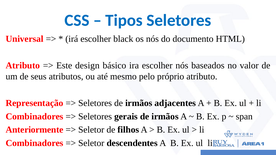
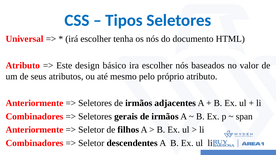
black: black -> tenha
Representação at (34, 103): Representação -> Anteriormente
